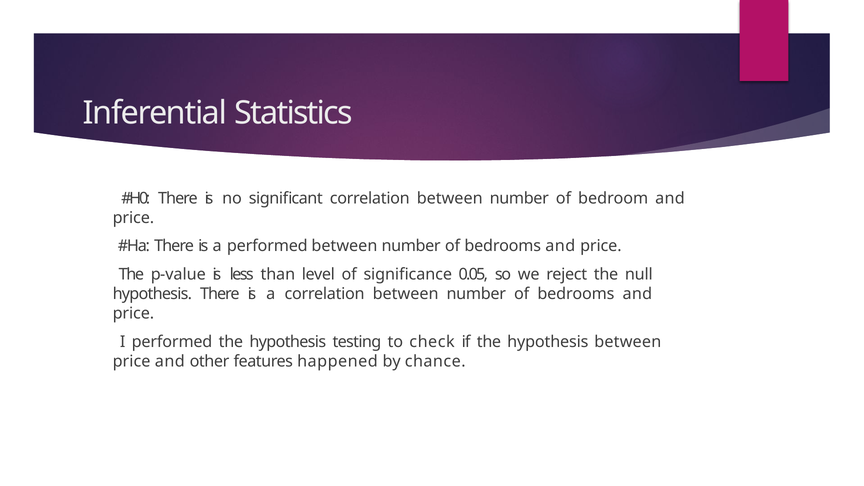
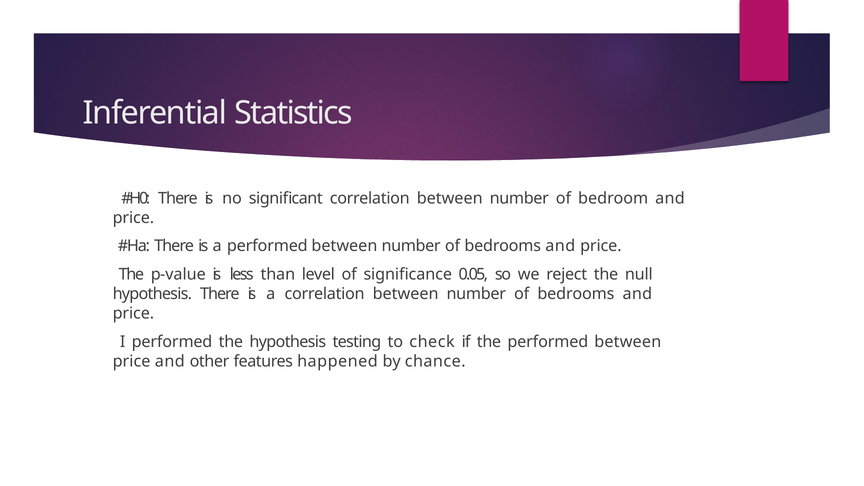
if the hypothesis: hypothesis -> performed
